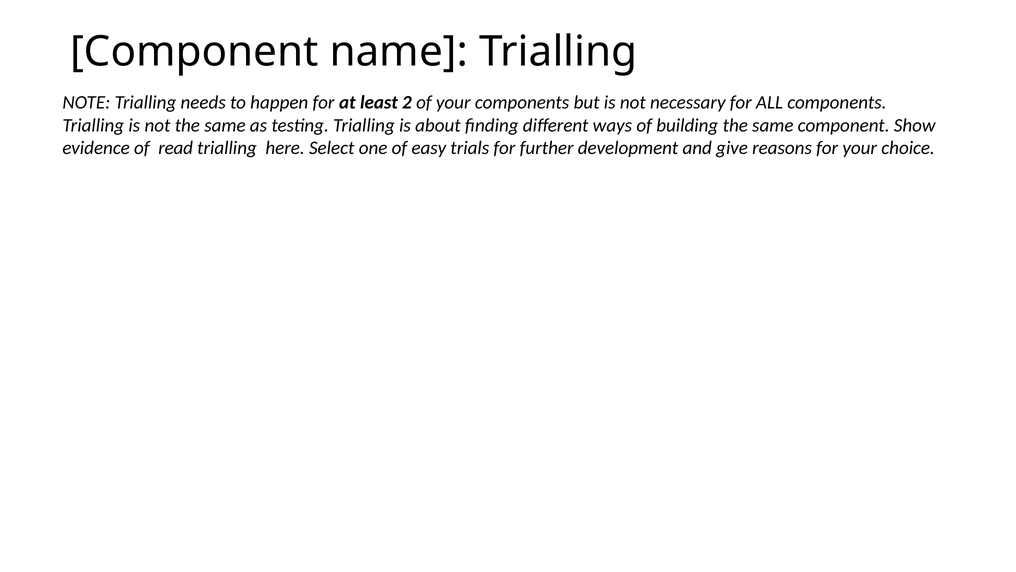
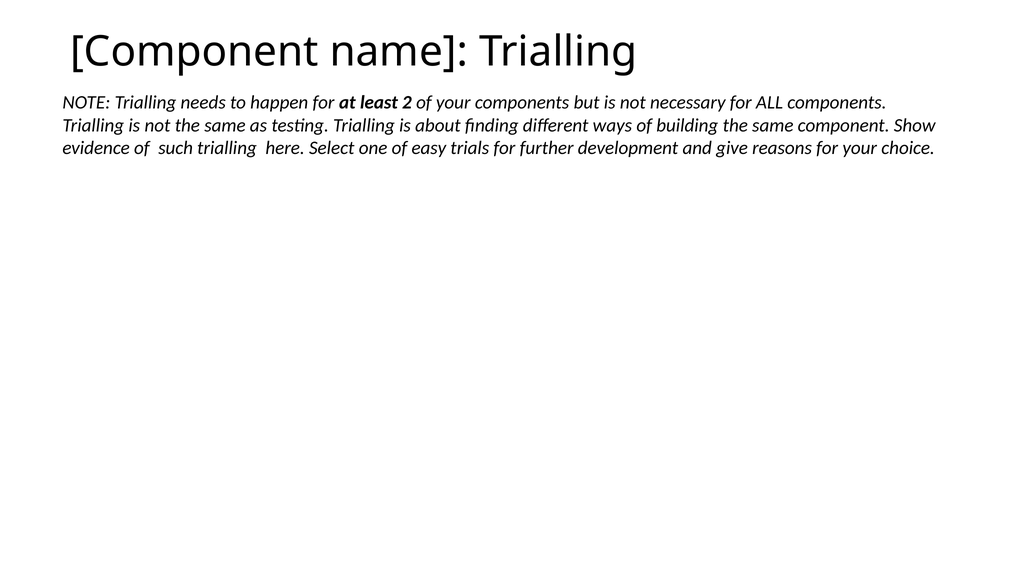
read: read -> such
